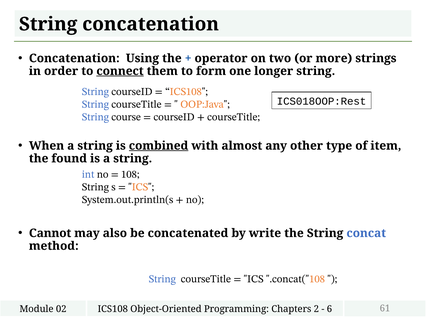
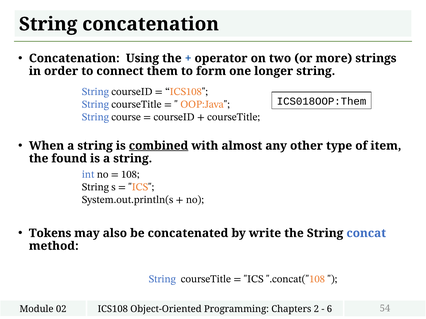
connect underline: present -> none
ICS018OOP:Rest: ICS018OOP:Rest -> ICS018OOP:Them
Cannot: Cannot -> Tokens
61: 61 -> 54
